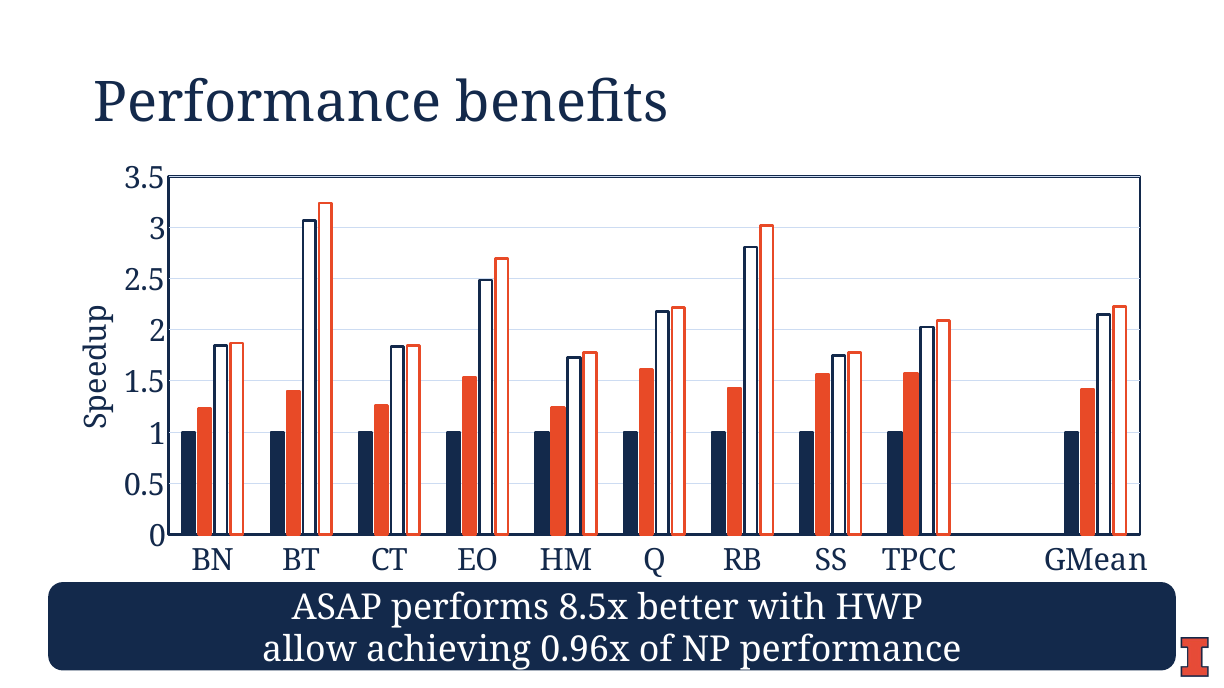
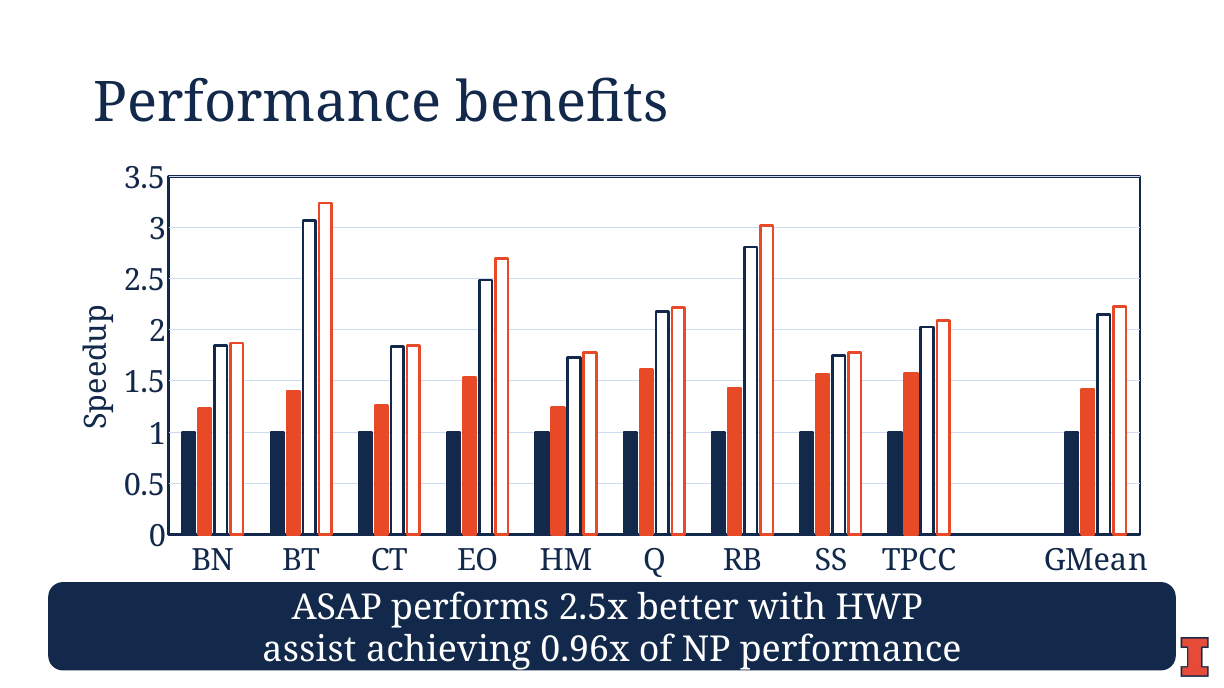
8.5x: 8.5x -> 2.5x
allow: allow -> assist
